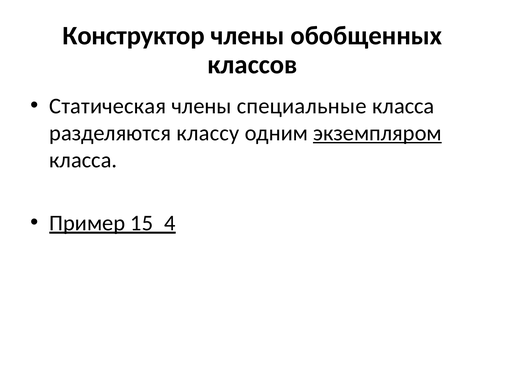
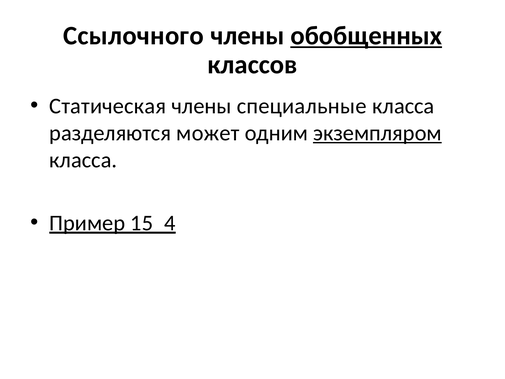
Конструктор: Конструктор -> Ссылочного
обобщенных underline: none -> present
классу: классу -> может
